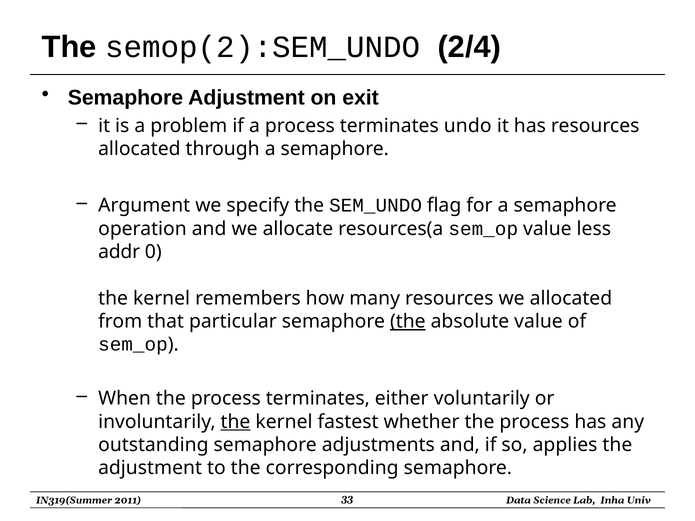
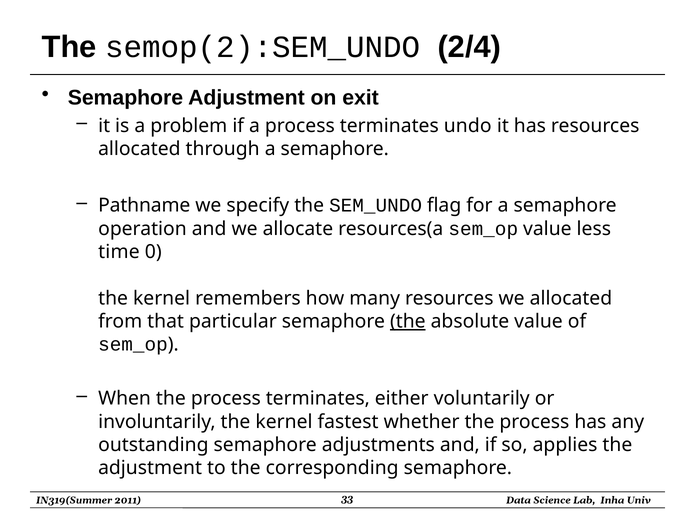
Argument: Argument -> Pathname
addr: addr -> time
the at (235, 422) underline: present -> none
